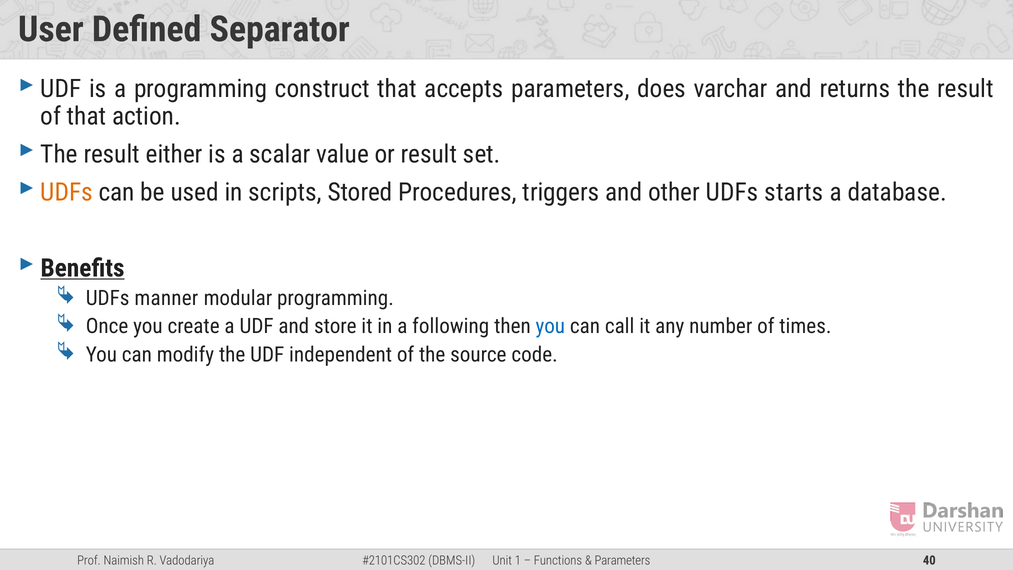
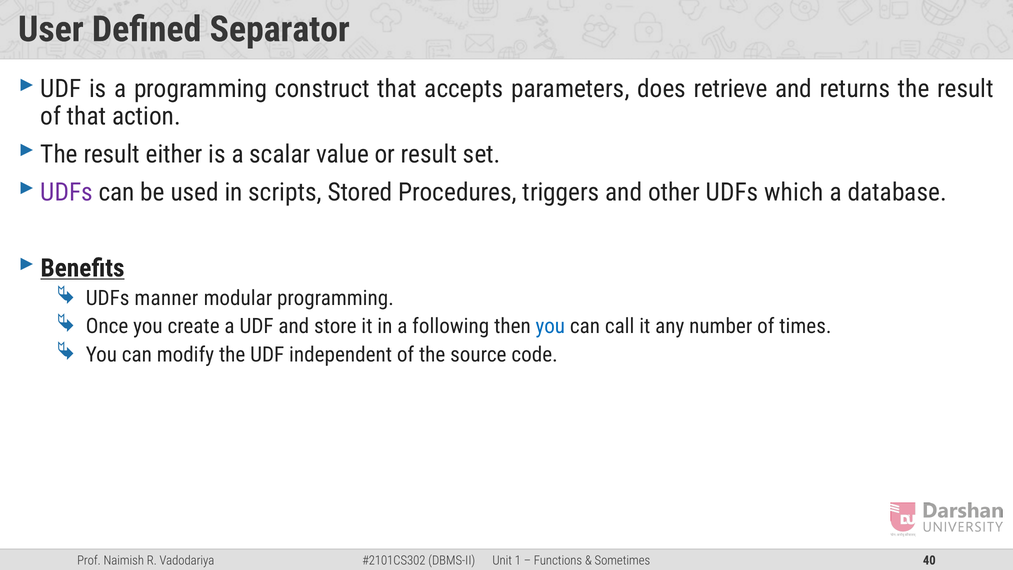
varchar: varchar -> retrieve
UDFs at (67, 192) colour: orange -> purple
starts: starts -> which
Parameters at (622, 560): Parameters -> Sometimes
